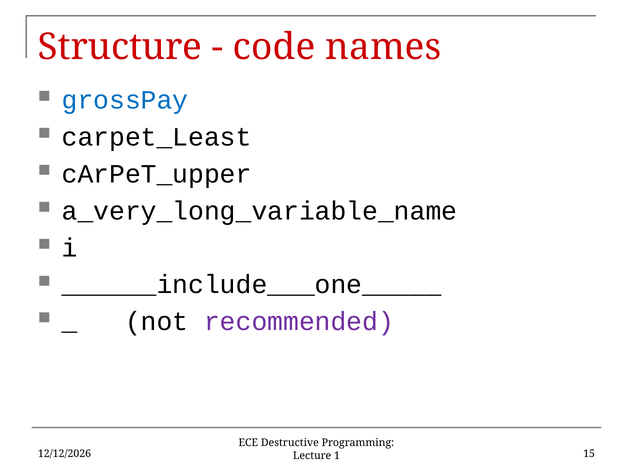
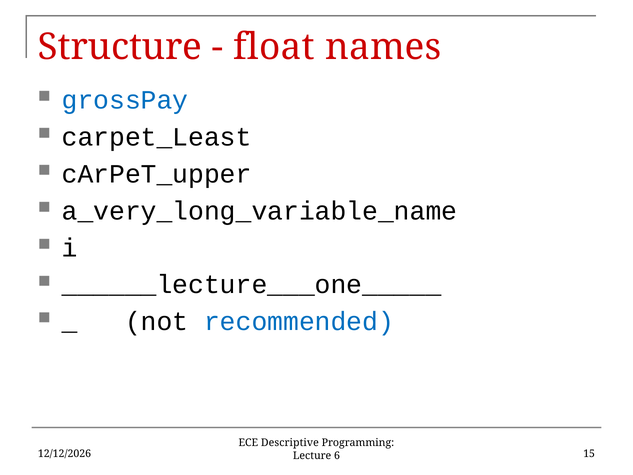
code: code -> float
______include___one_____: ______include___one_____ -> ______lecture___one_____
recommended colour: purple -> blue
Destructive: Destructive -> Descriptive
1: 1 -> 6
